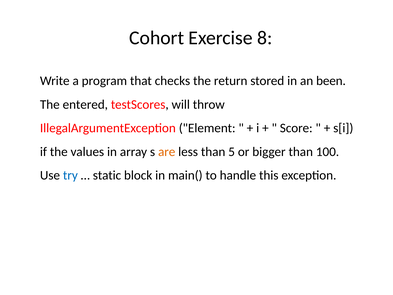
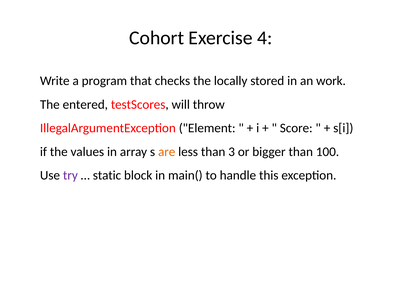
8: 8 -> 4
return: return -> locally
been: been -> work
5: 5 -> 3
try colour: blue -> purple
